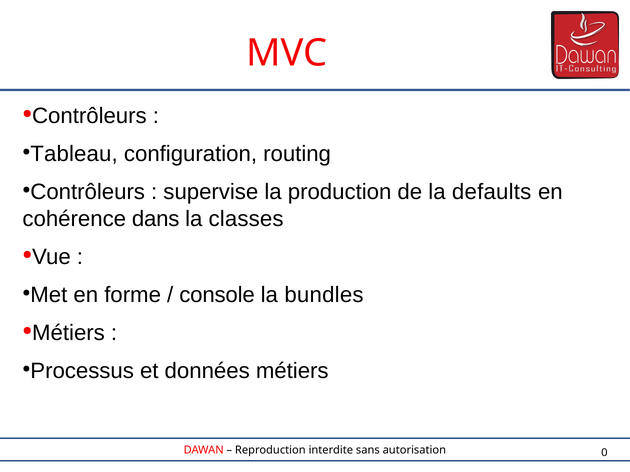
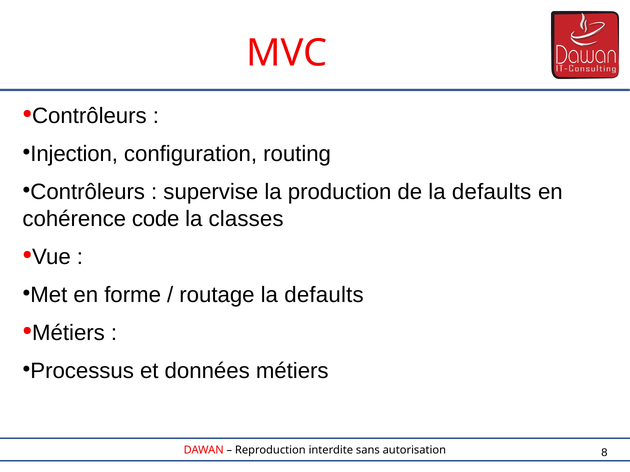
Tableau: Tableau -> Injection
dans: dans -> code
console: console -> routage
bundles at (324, 295): bundles -> defaults
0: 0 -> 8
